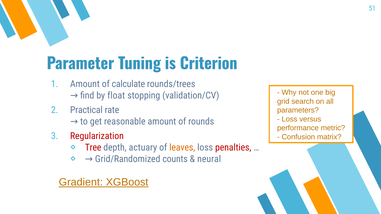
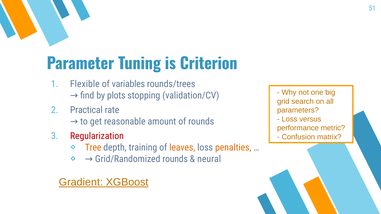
Amount at (85, 84): Amount -> Flexible
calculate: calculate -> variables
float: float -> plots
Tree colour: red -> orange
actuary: actuary -> training
penalties colour: red -> orange
counts at (175, 159): counts -> rounds
